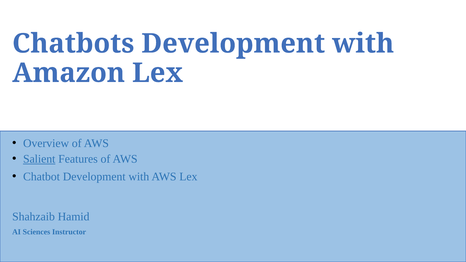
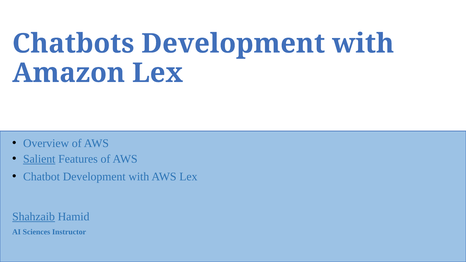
Shahzaib underline: none -> present
